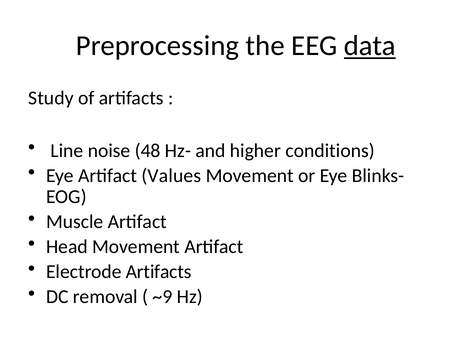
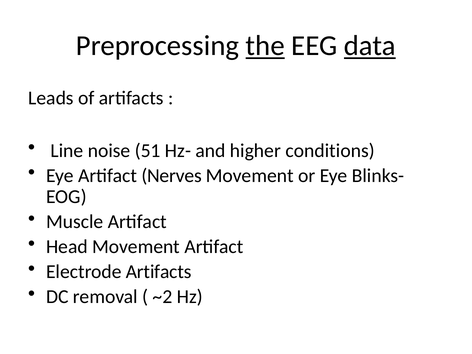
the underline: none -> present
Study: Study -> Leads
48: 48 -> 51
Values: Values -> Nerves
~9: ~9 -> ~2
